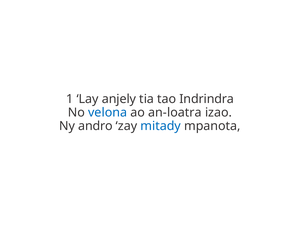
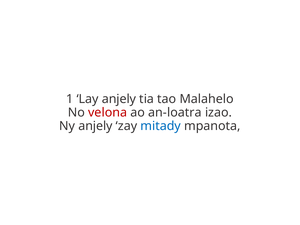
Indrindra: Indrindra -> Malahelo
velona colour: blue -> red
Ny andro: andro -> anjely
